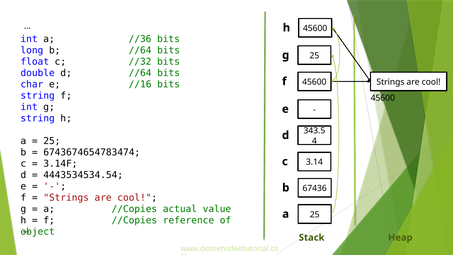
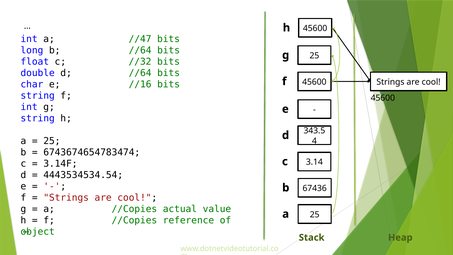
//36: //36 -> //47
